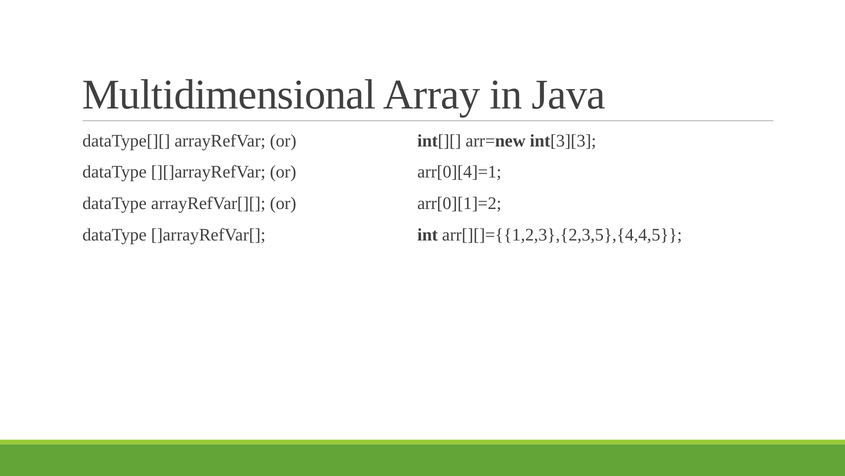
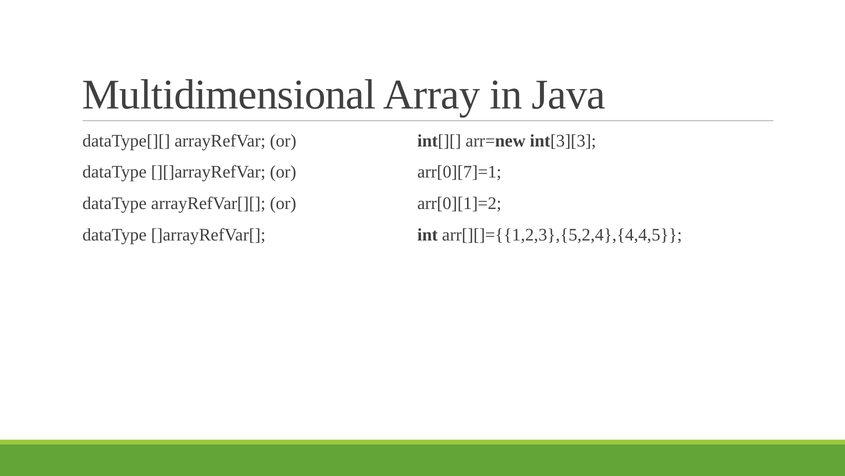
arr[0][4]=1: arr[0][4]=1 -> arr[0][7]=1
arr[][]={{1,2,3},{2,3,5},{4,4,5: arr[][]={{1,2,3},{2,3,5},{4,4,5 -> arr[][]={{1,2,3},{5,2,4},{4,4,5
